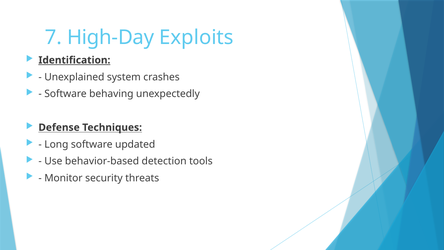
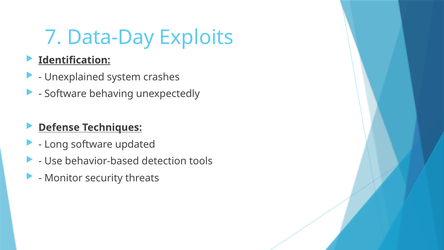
High-Day: High-Day -> Data-Day
